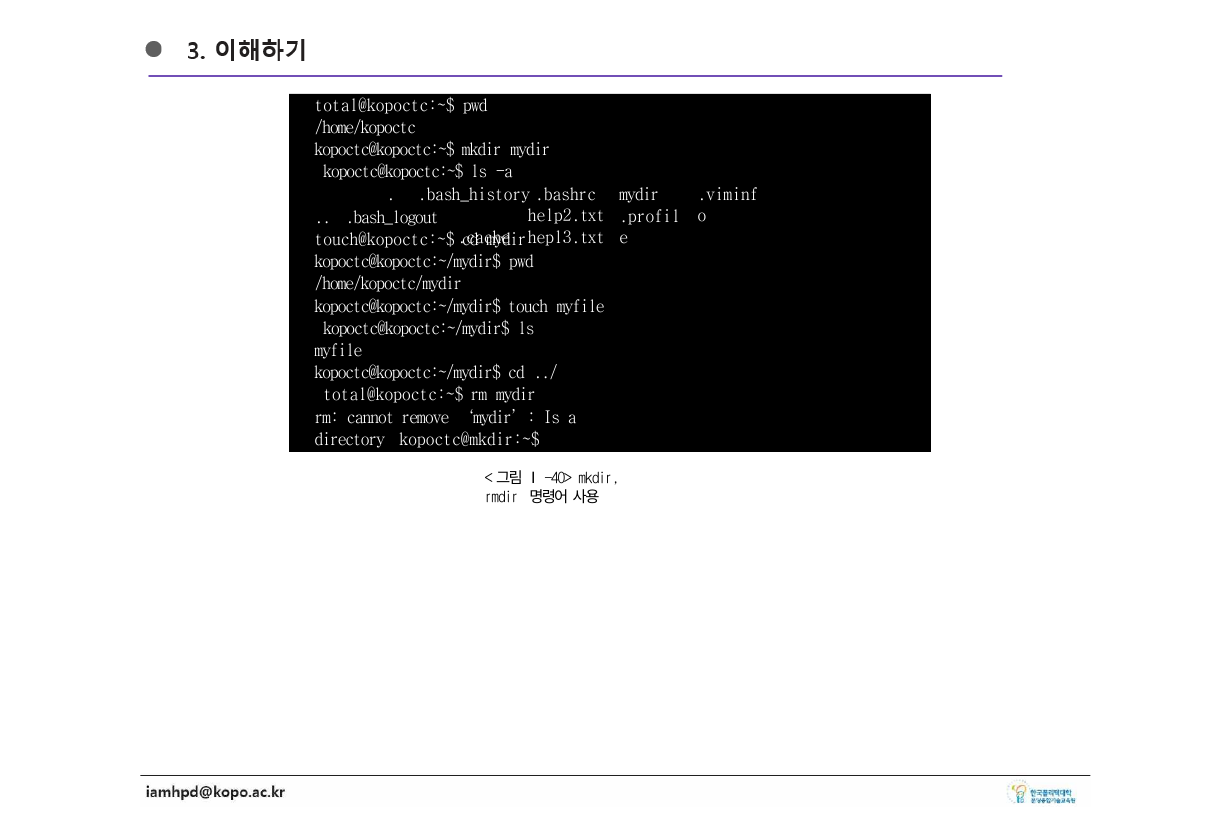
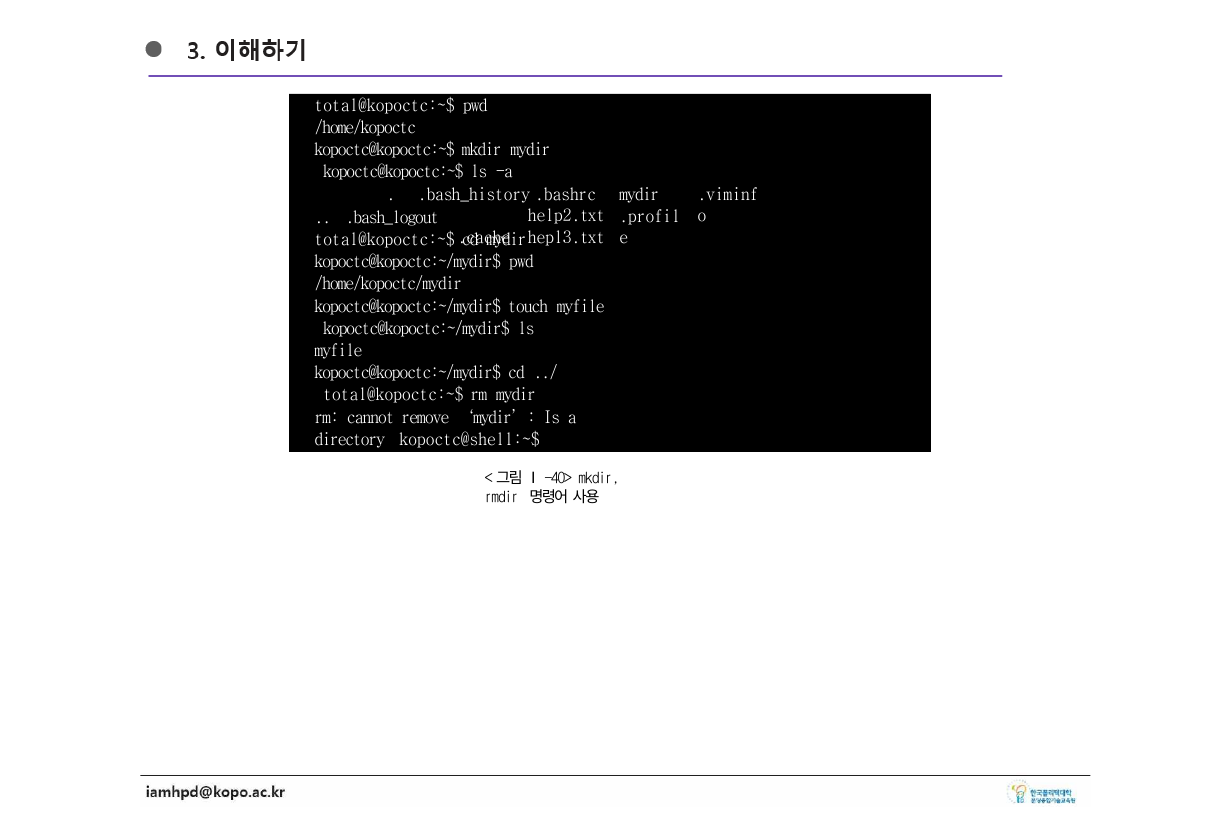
touch@kopoctc:~$ at (385, 240): touch@kopoctc:~$ -> total@kopoctc:~$
kopoctc@mkdir:~$: kopoctc@mkdir:~$ -> kopoctc@shell:~$
